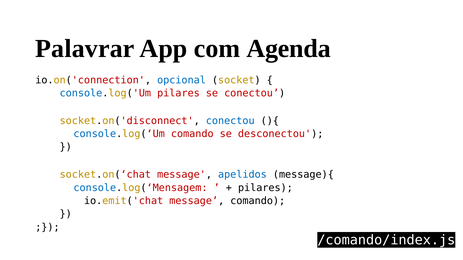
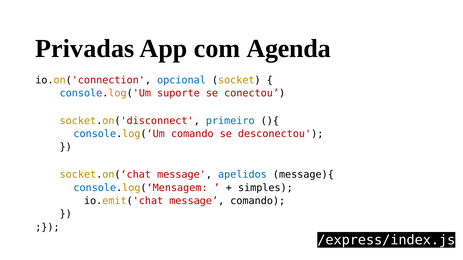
Palavrar: Palavrar -> Privadas
console.log('Um pilares: pilares -> suporte
socket.on('disconnect conectou: conectou -> primeiro
pilares at (265, 188): pilares -> simples
/comando/index.js: /comando/index.js -> /express/index.js
